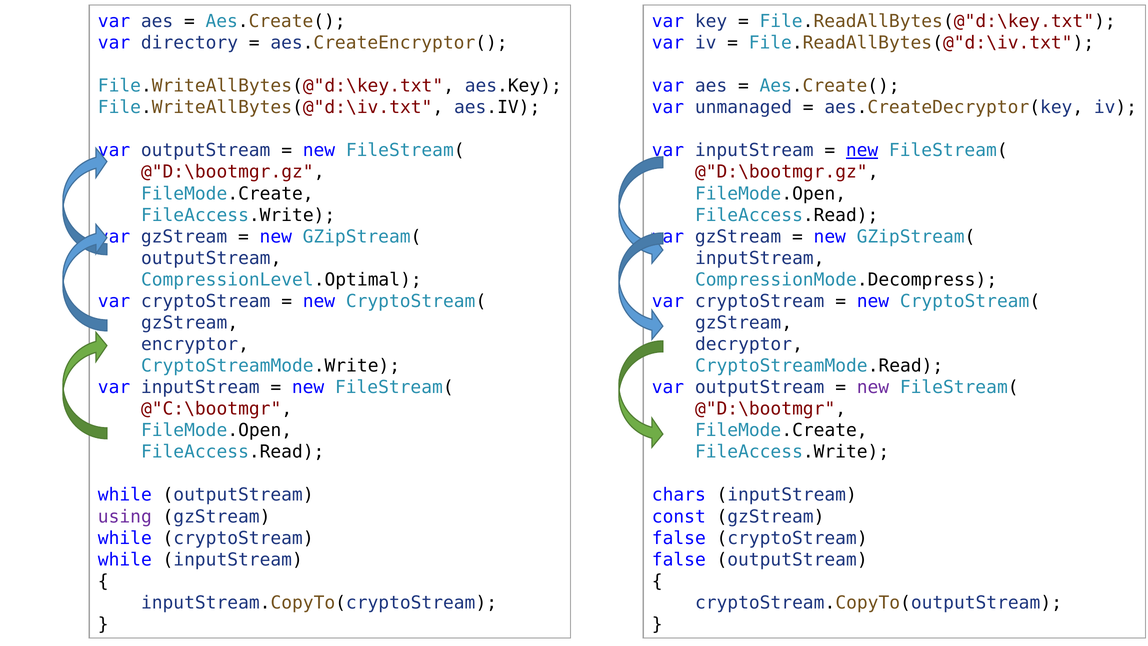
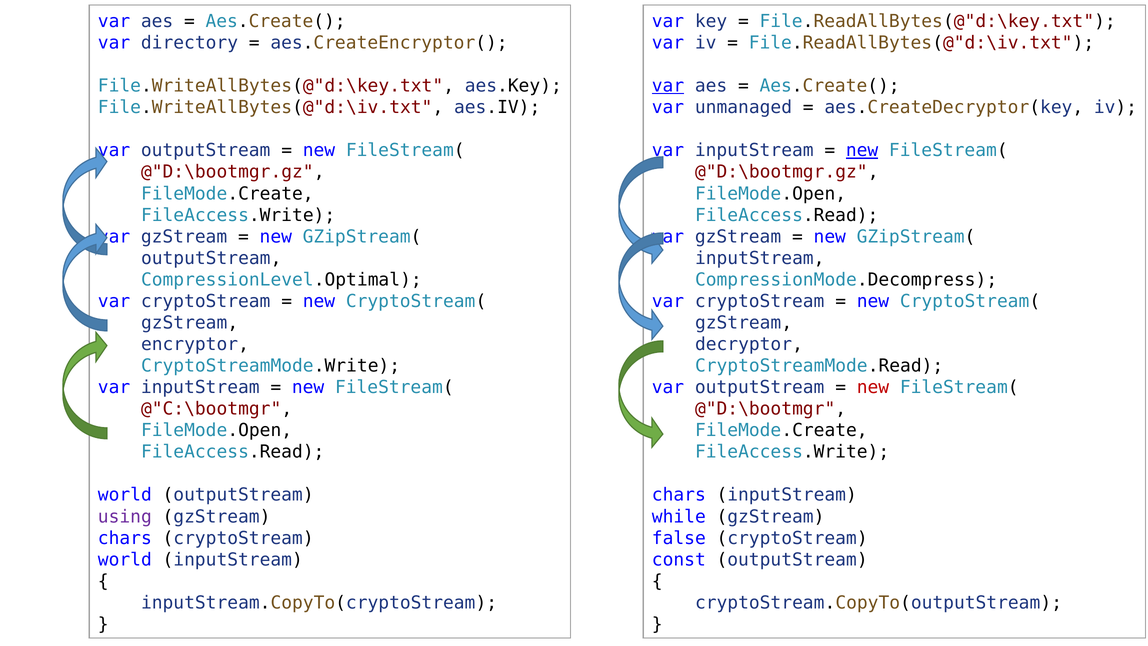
var at (668, 86) underline: none -> present
new at (873, 387) colour: purple -> red
while at (125, 495): while -> world
const: const -> while
while at (125, 538): while -> chars
while at (125, 559): while -> world
false at (679, 559): false -> const
